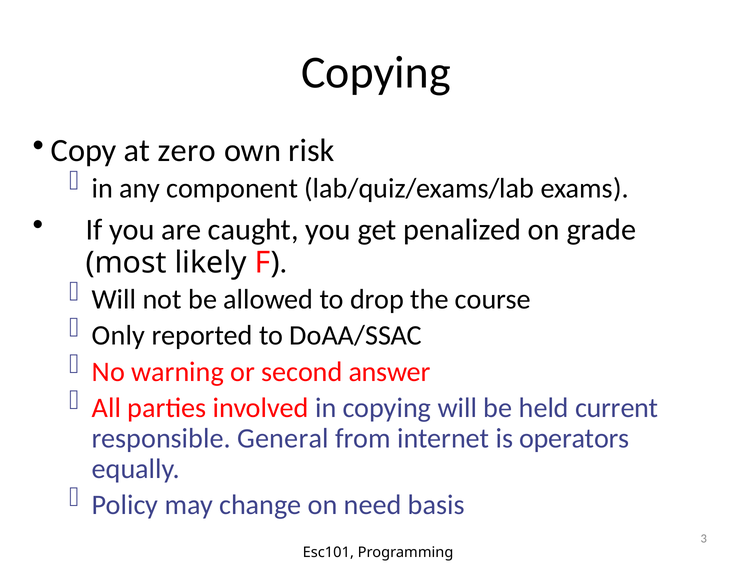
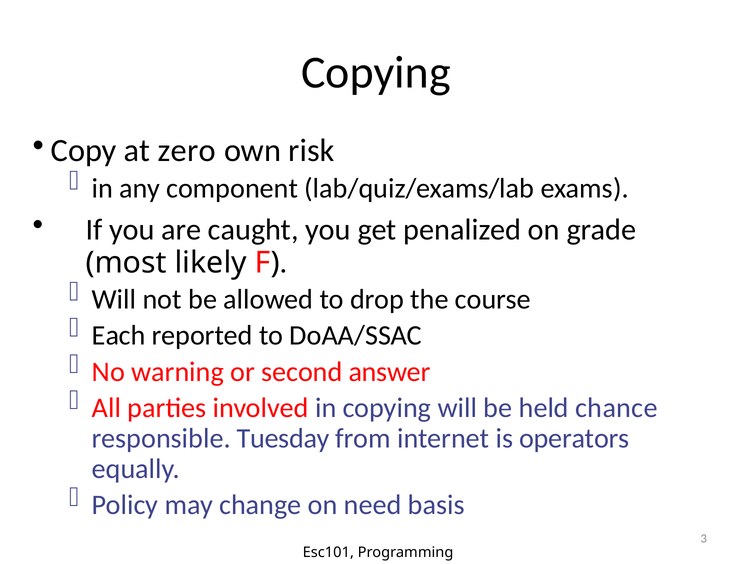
Only: Only -> Each
current: current -> chance
General: General -> Tuesday
